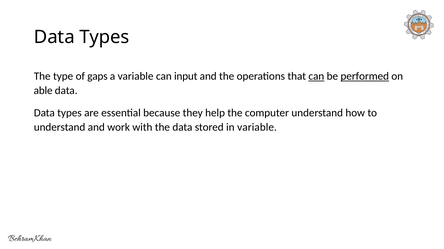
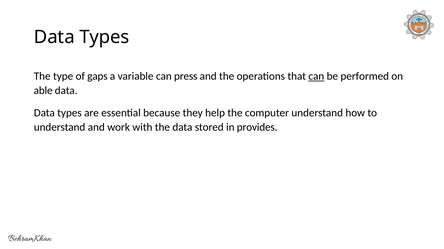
input: input -> press
performed underline: present -> none
in variable: variable -> provides
